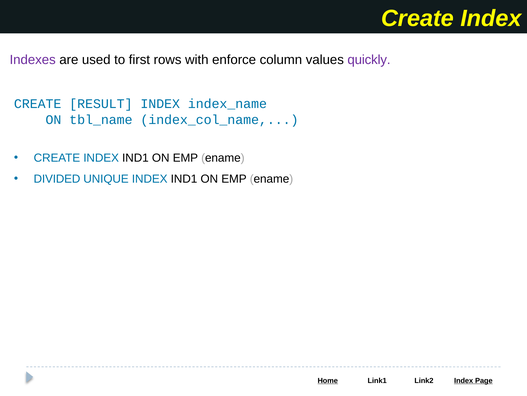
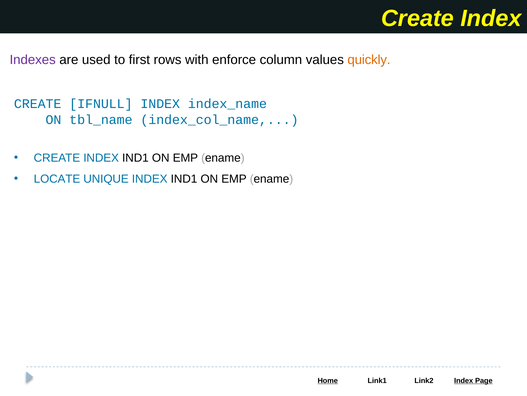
quickly colour: purple -> orange
RESULT: RESULT -> IFNULL
DIVIDED: DIVIDED -> LOCATE
